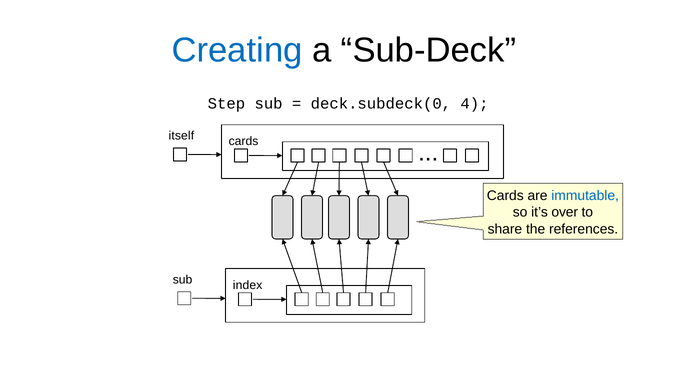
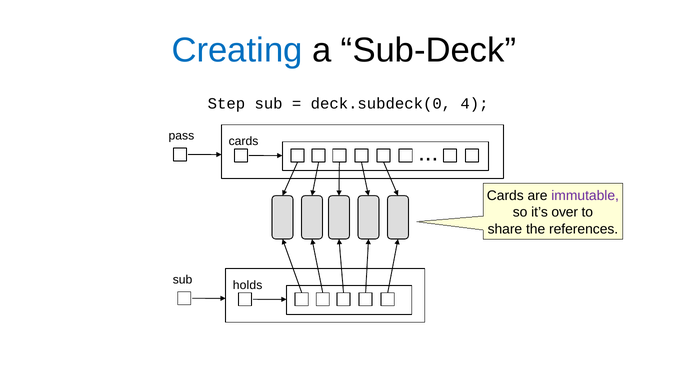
itself: itself -> pass
immutable colour: blue -> purple
index: index -> holds
